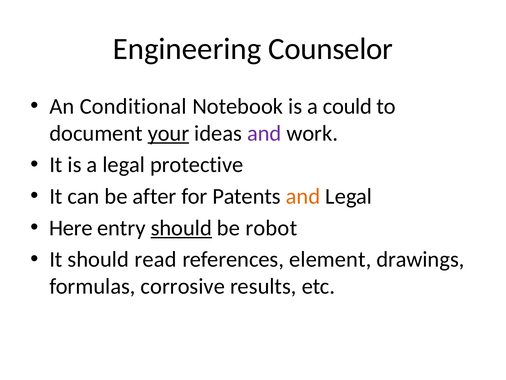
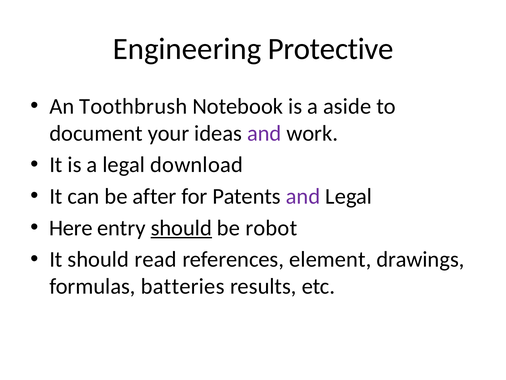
Counselor: Counselor -> Protective
Conditional: Conditional -> Toothbrush
could: could -> aside
your underline: present -> none
protective: protective -> download
and at (303, 196) colour: orange -> purple
corrosive: corrosive -> batteries
